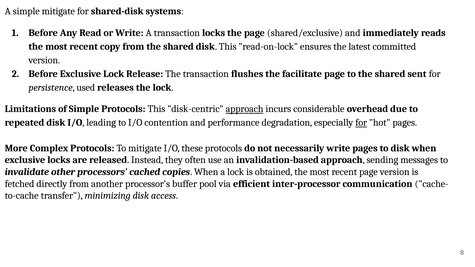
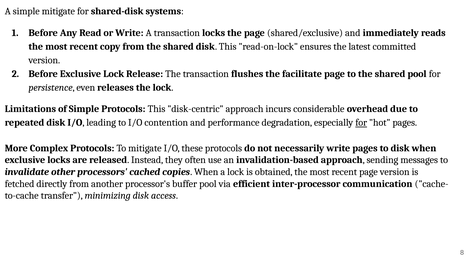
shared sent: sent -> pool
used: used -> even
approach at (245, 109) underline: present -> none
